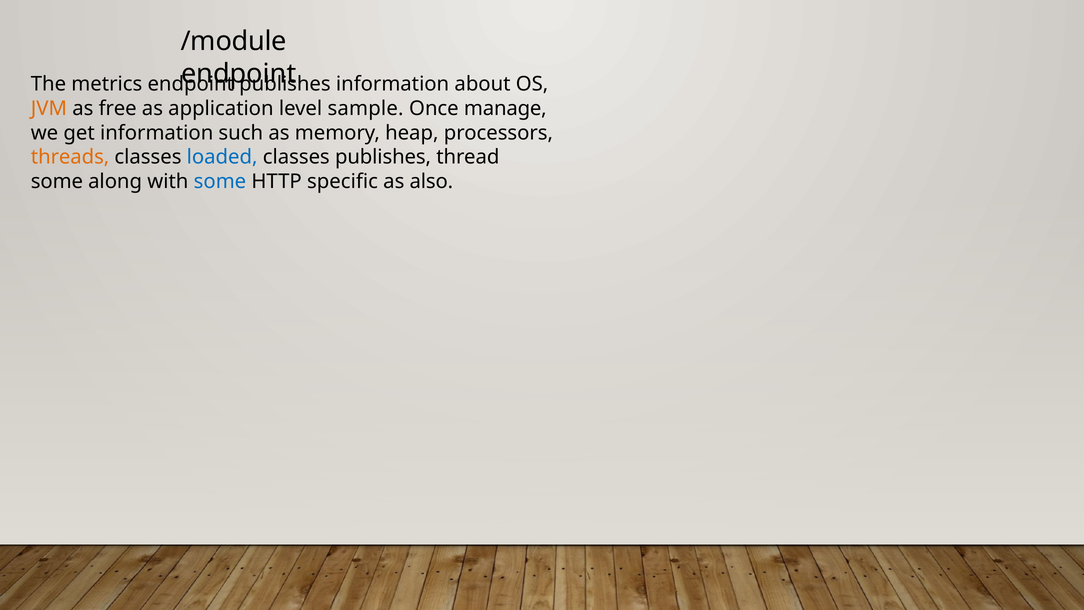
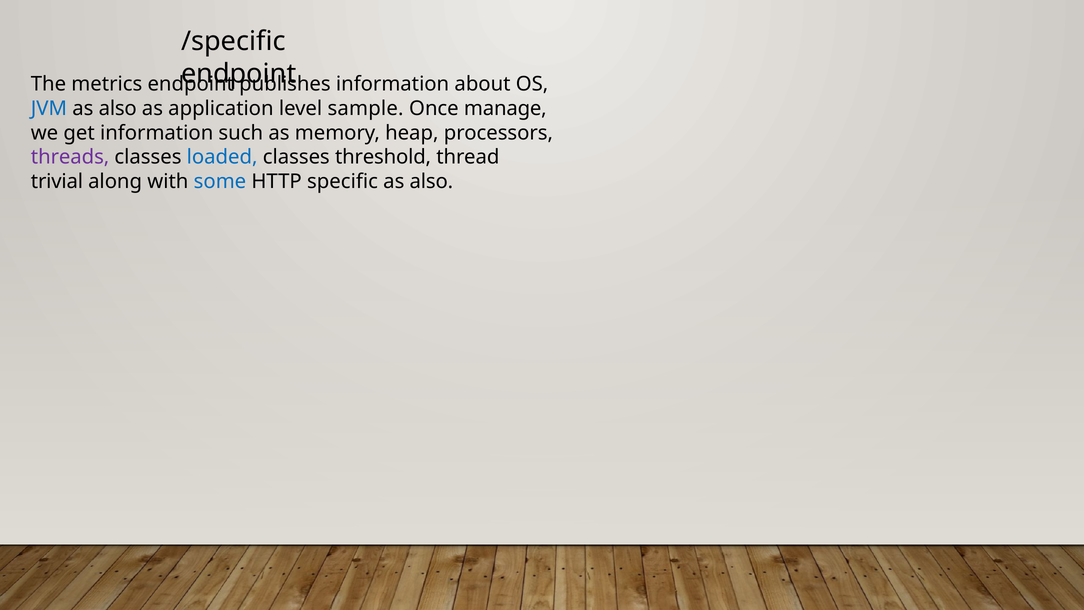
/module: /module -> /specific
JVM colour: orange -> blue
free at (118, 108): free -> also
threads colour: orange -> purple
classes publishes: publishes -> threshold
some at (57, 182): some -> trivial
